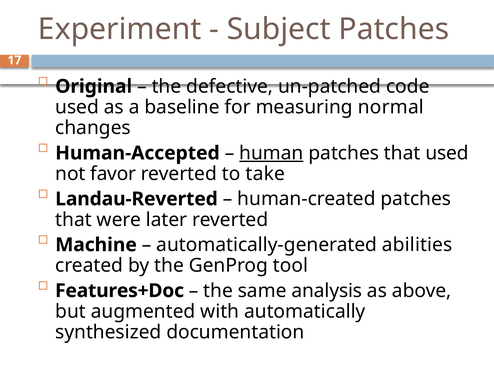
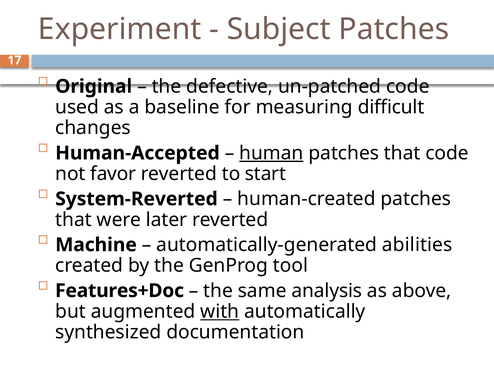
normal: normal -> difficult
that used: used -> code
take: take -> start
Landau-Reverted: Landau-Reverted -> System-Reverted
with underline: none -> present
